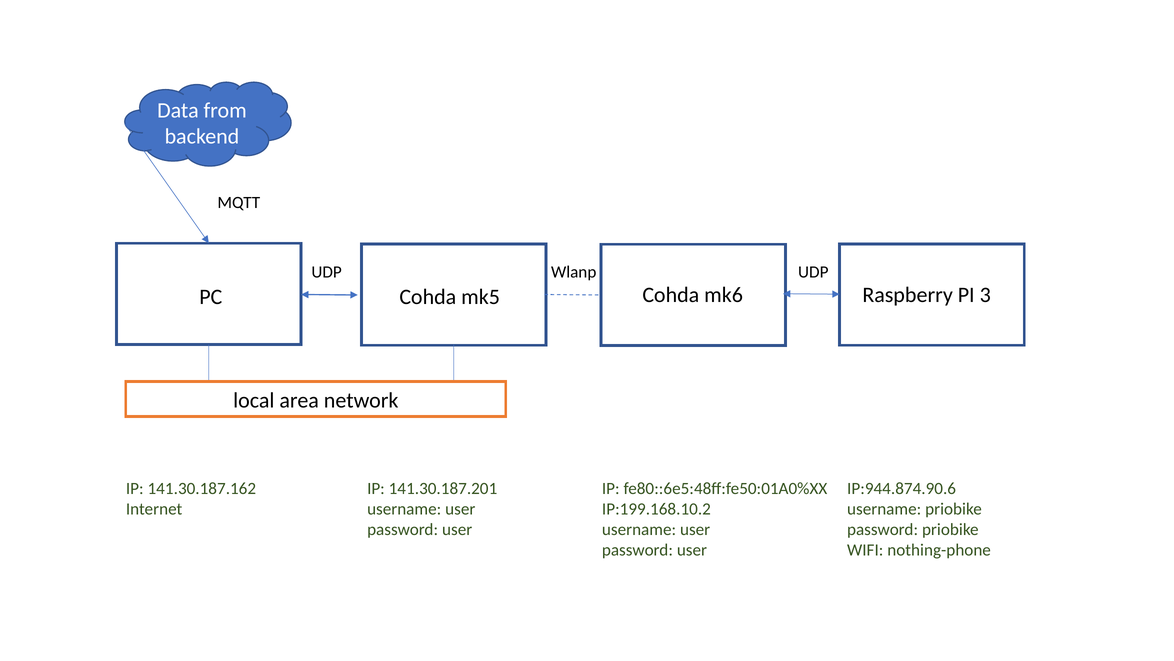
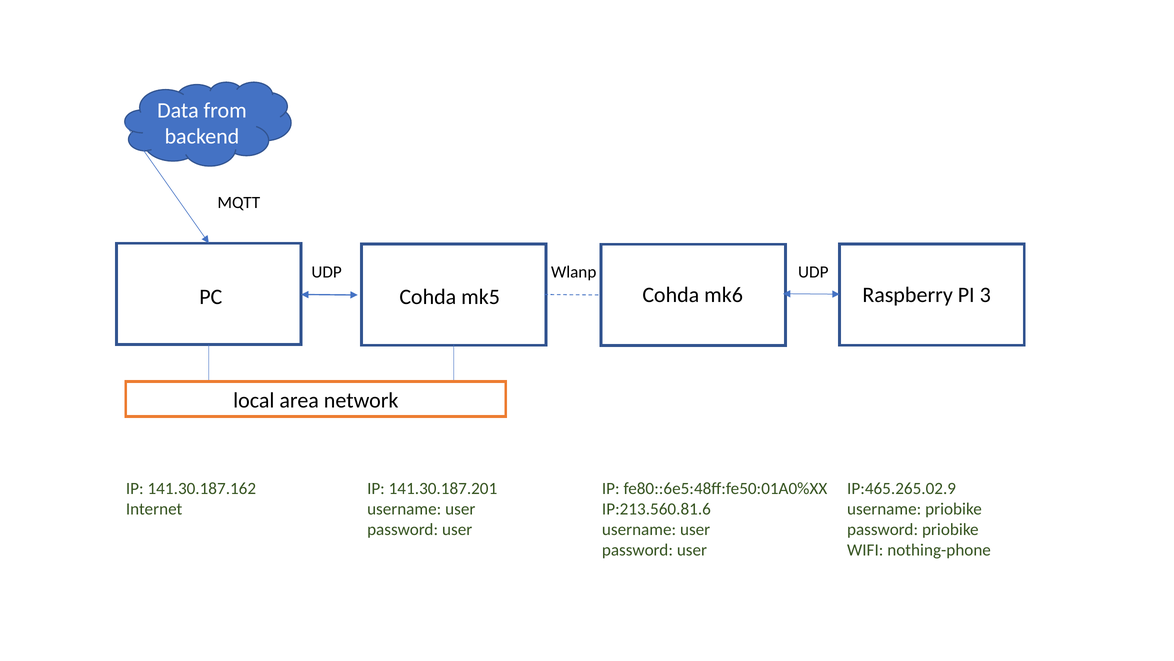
IP:944.874.90.6: IP:944.874.90.6 -> IP:465.265.02.9
IP:199.168.10.2: IP:199.168.10.2 -> IP:213.560.81.6
